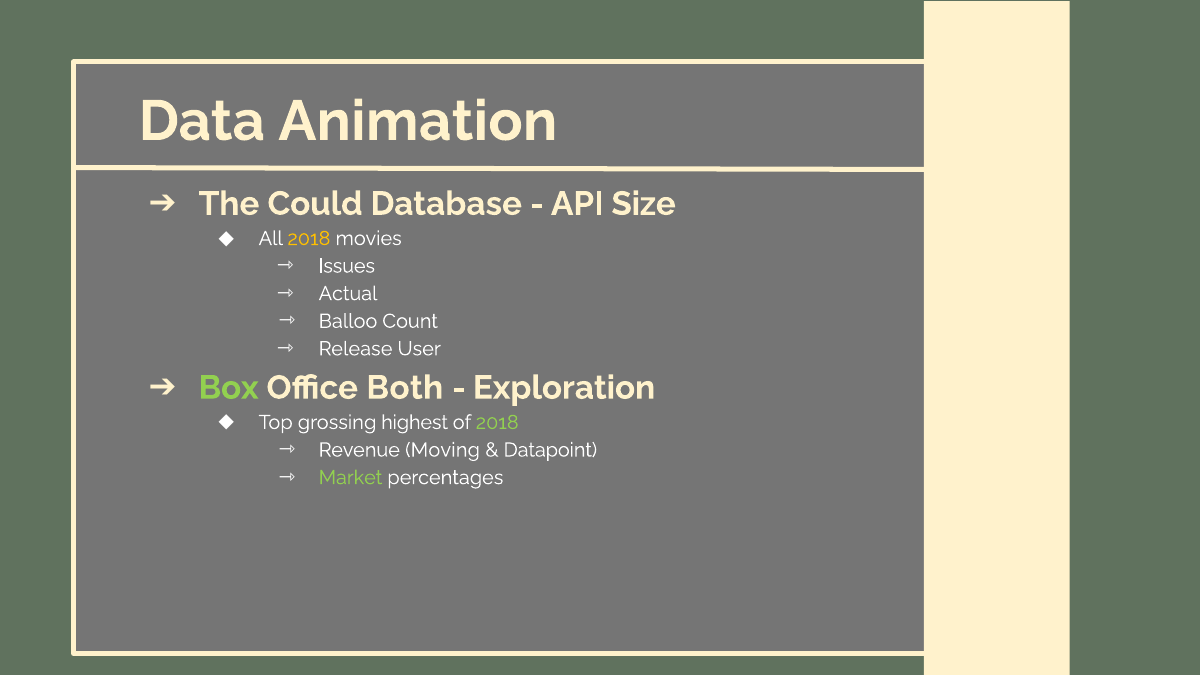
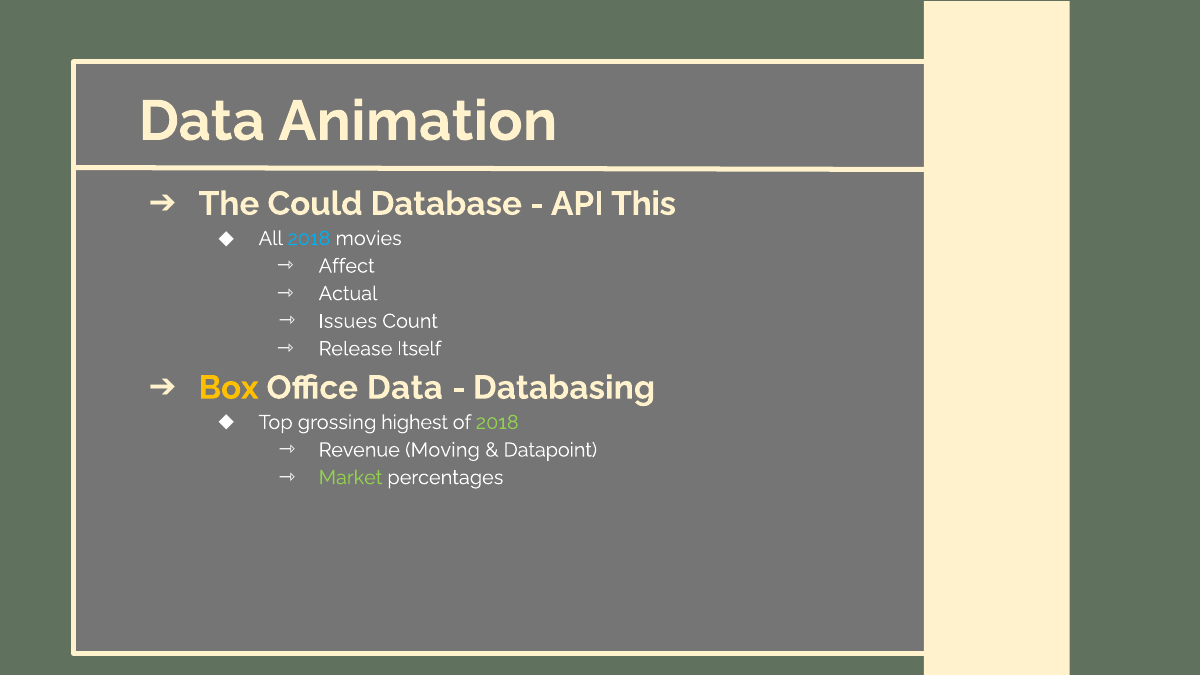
Size: Size -> This
2018 at (309, 238) colour: yellow -> light blue
Issues: Issues -> Affect
Balloo: Balloo -> Issues
User: User -> Itself
Box colour: light green -> yellow
Office Both: Both -> Data
Exploration: Exploration -> Databasing
